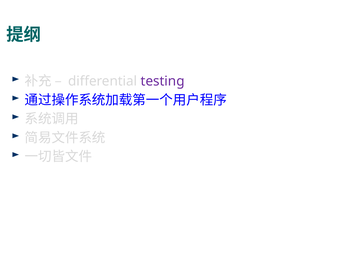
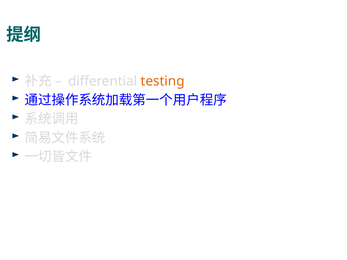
testing colour: purple -> orange
